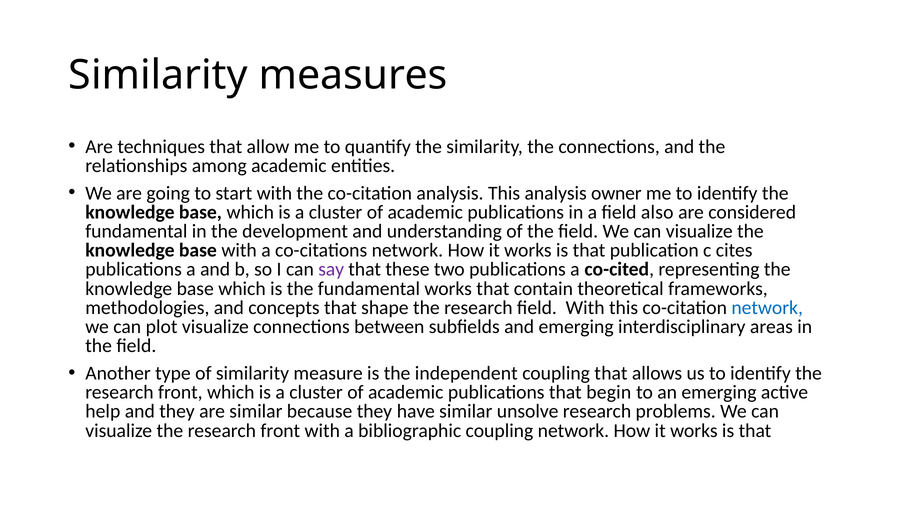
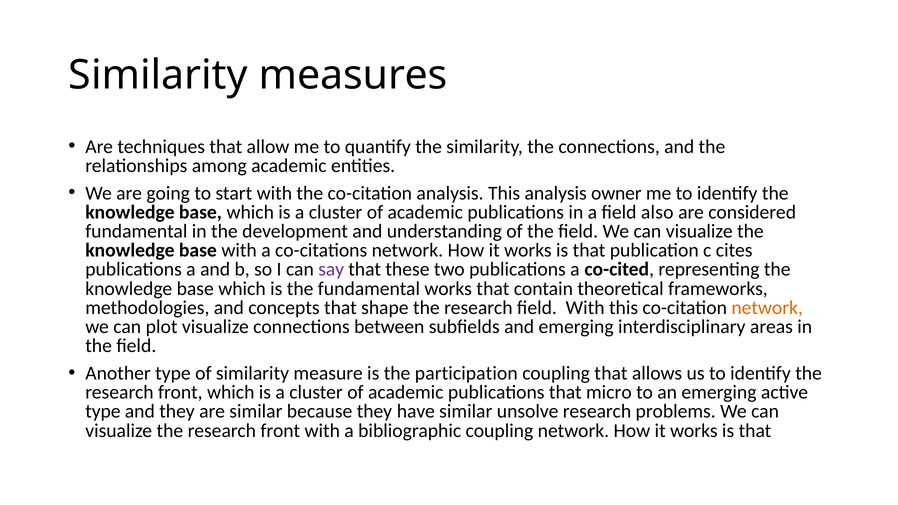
network at (767, 308) colour: blue -> orange
independent: independent -> participation
begin: begin -> micro
help at (103, 412): help -> type
